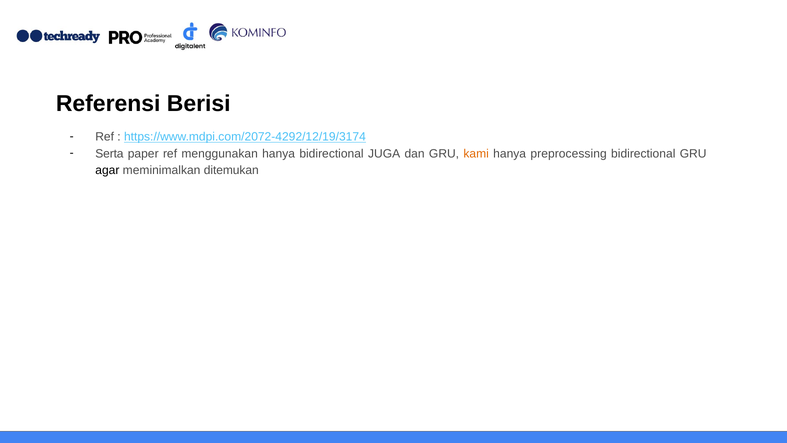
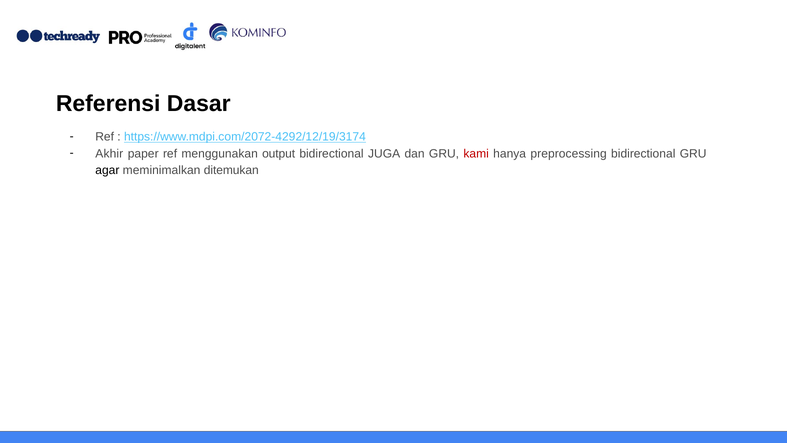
Berisi: Berisi -> Dasar
Serta: Serta -> Akhir
menggunakan hanya: hanya -> output
kami colour: orange -> red
